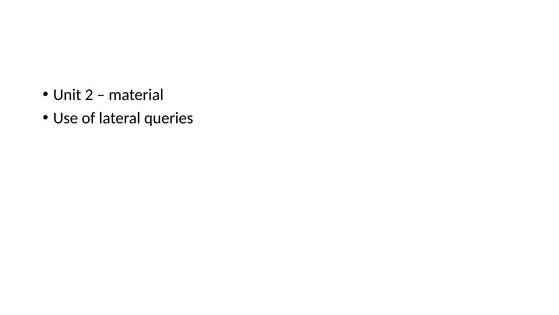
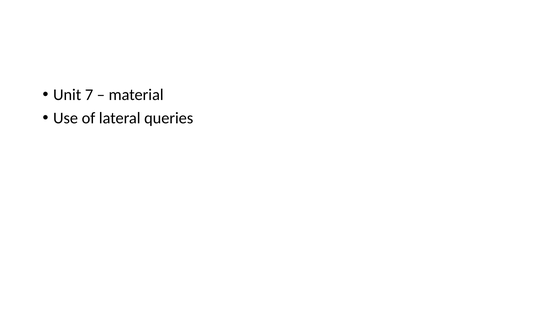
2: 2 -> 7
